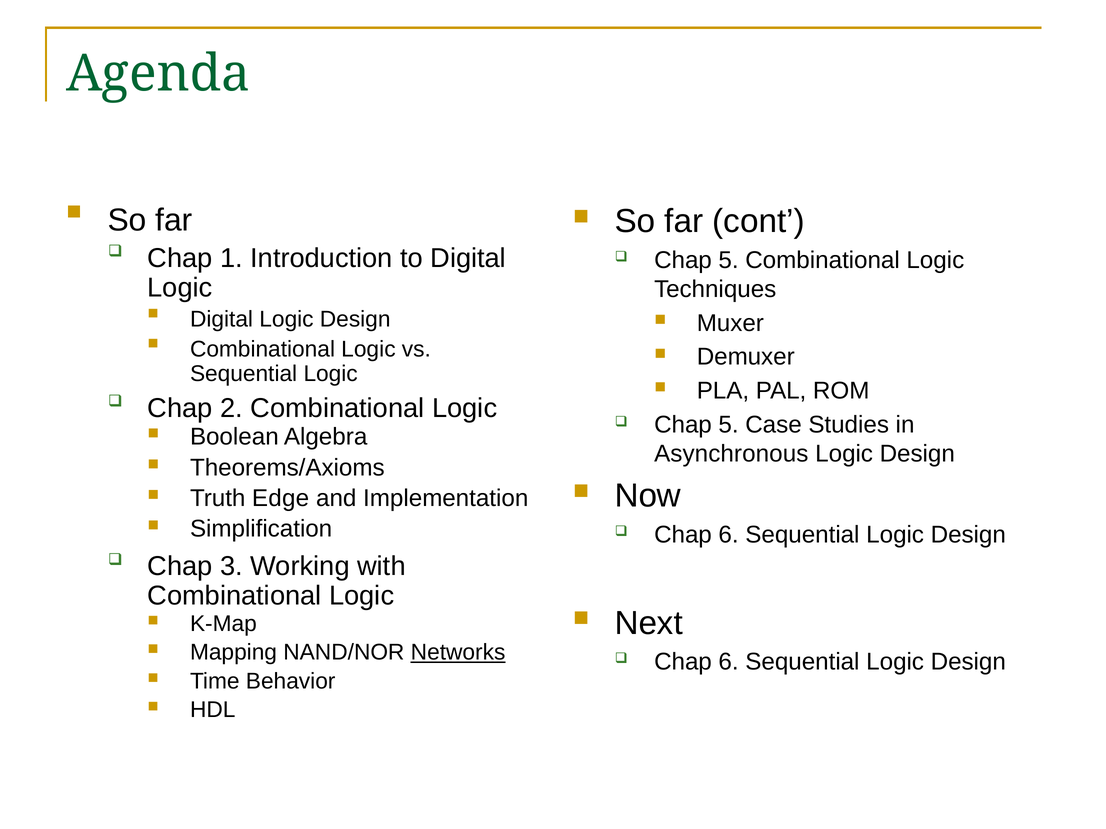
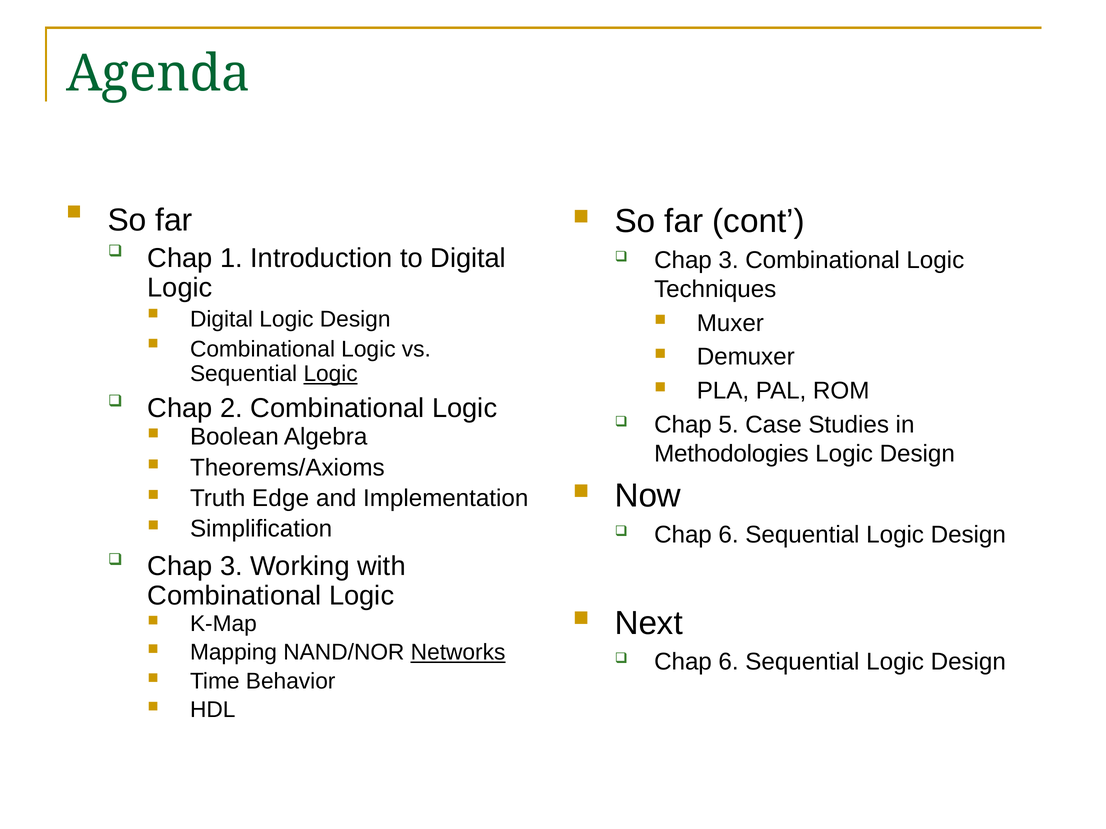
5 at (729, 260): 5 -> 3
Logic at (331, 374) underline: none -> present
Asynchronous: Asynchronous -> Methodologies
